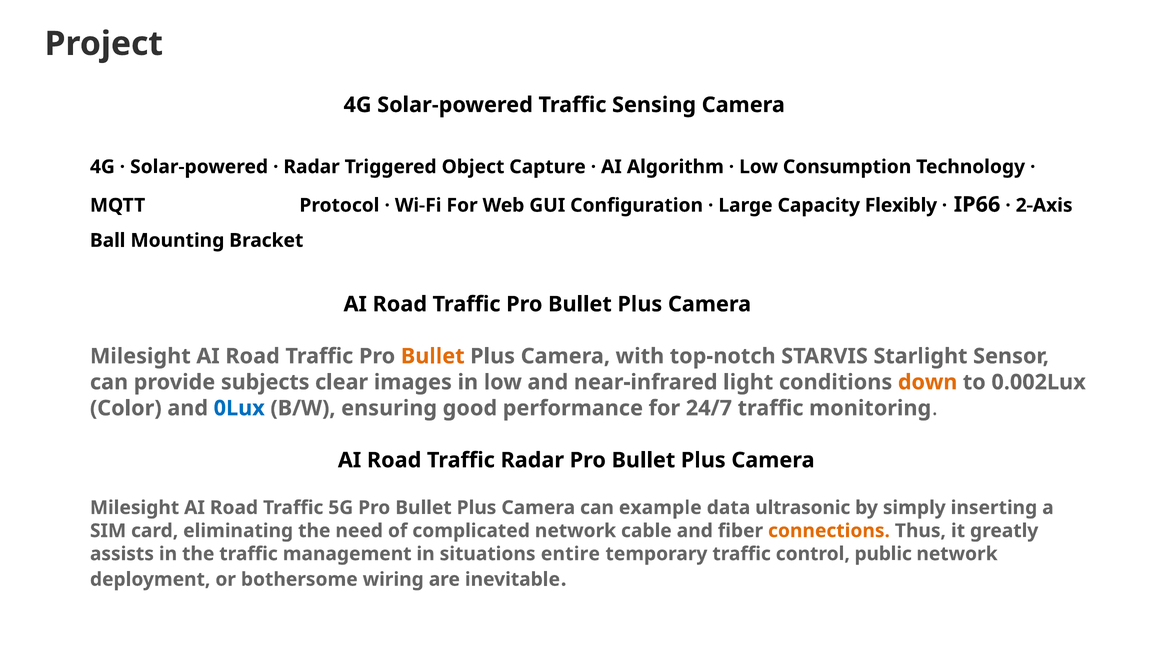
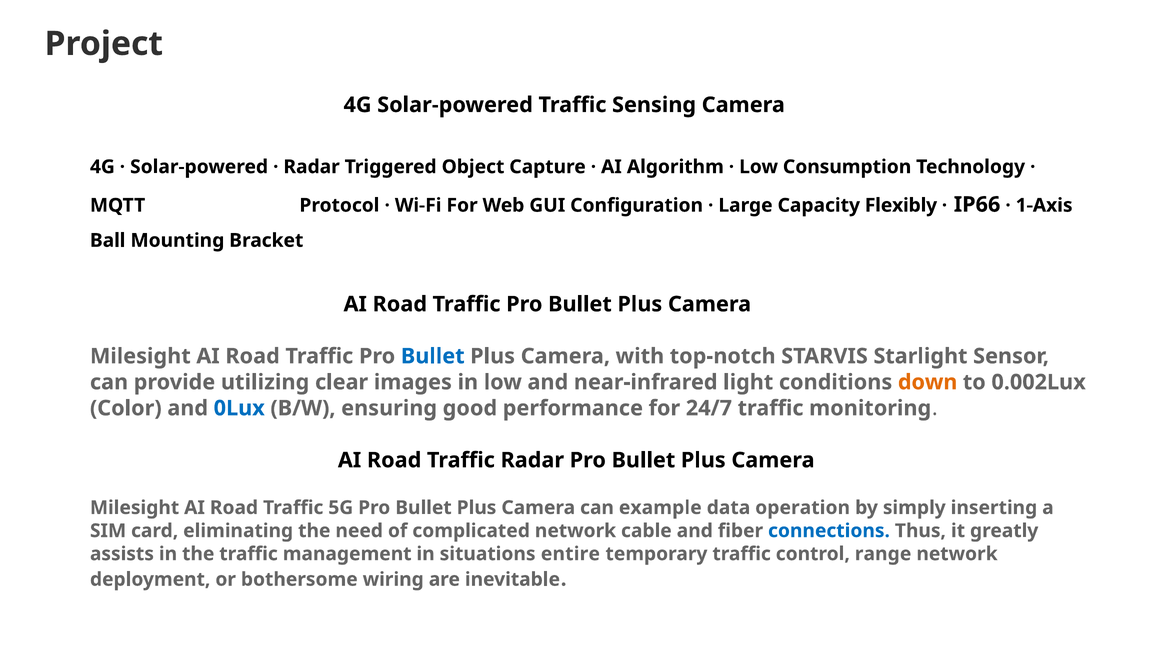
2-Axis: 2-Axis -> 1-Axis
Bullet at (433, 356) colour: orange -> blue
subjects: subjects -> utilizing
ultrasonic: ultrasonic -> operation
connections colour: orange -> blue
public: public -> range
